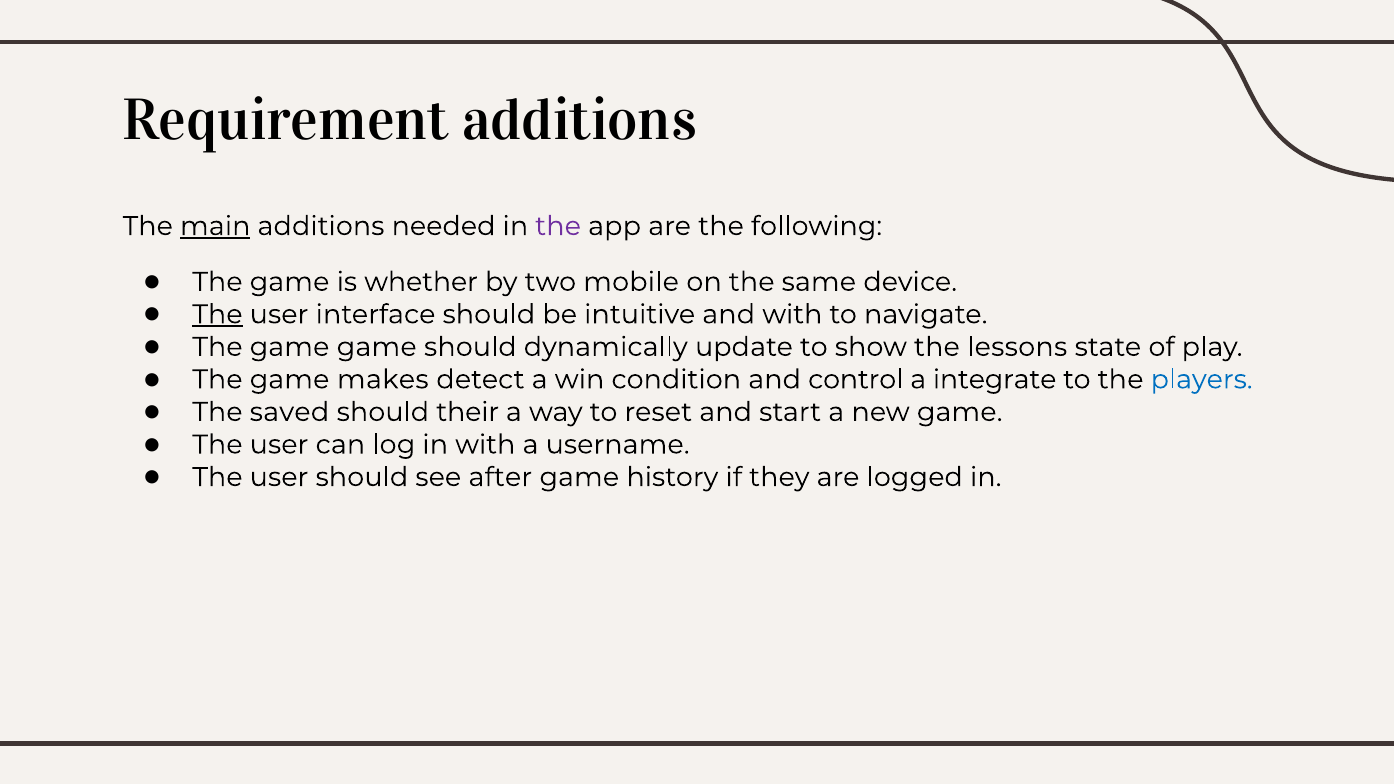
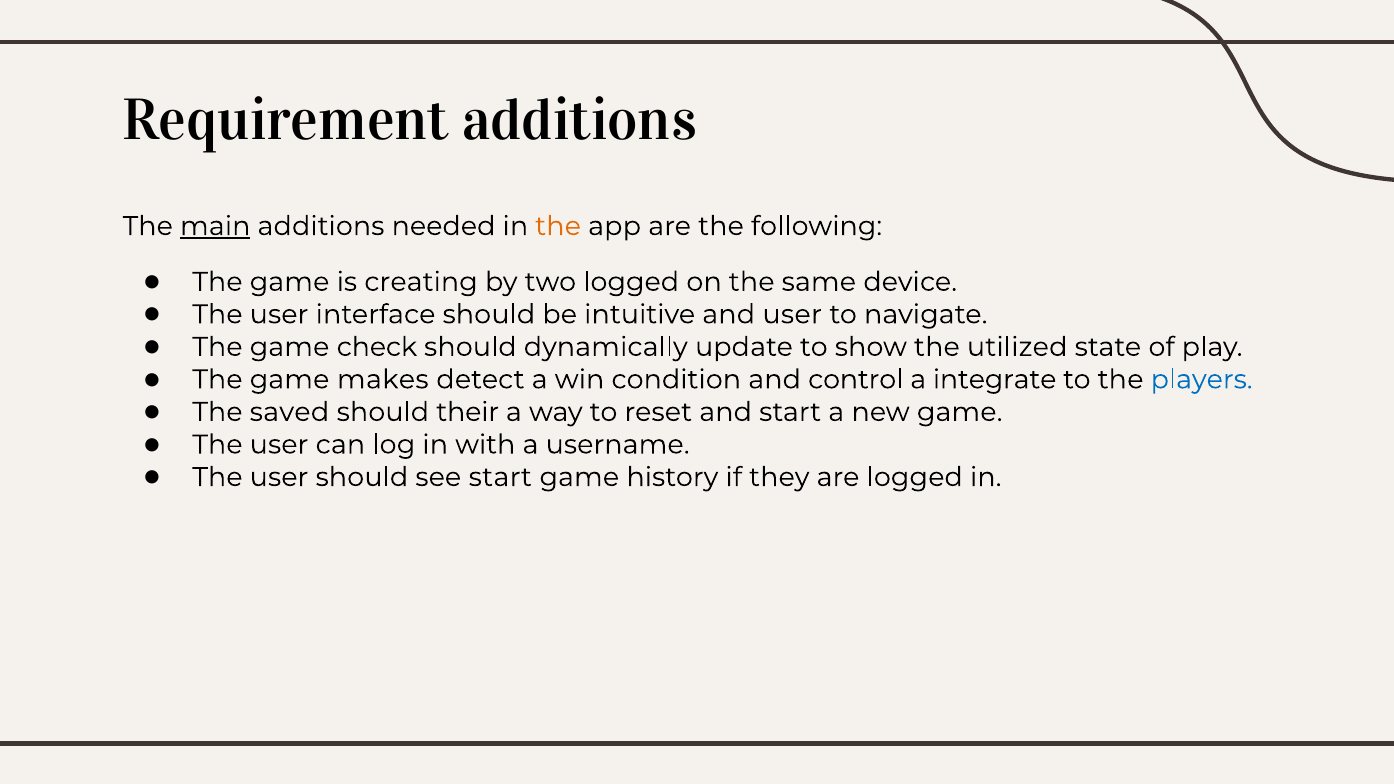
the at (558, 226) colour: purple -> orange
whether: whether -> creating
two mobile: mobile -> logged
The at (217, 314) underline: present -> none
and with: with -> user
game game: game -> check
lessons: lessons -> utilized
see after: after -> start
